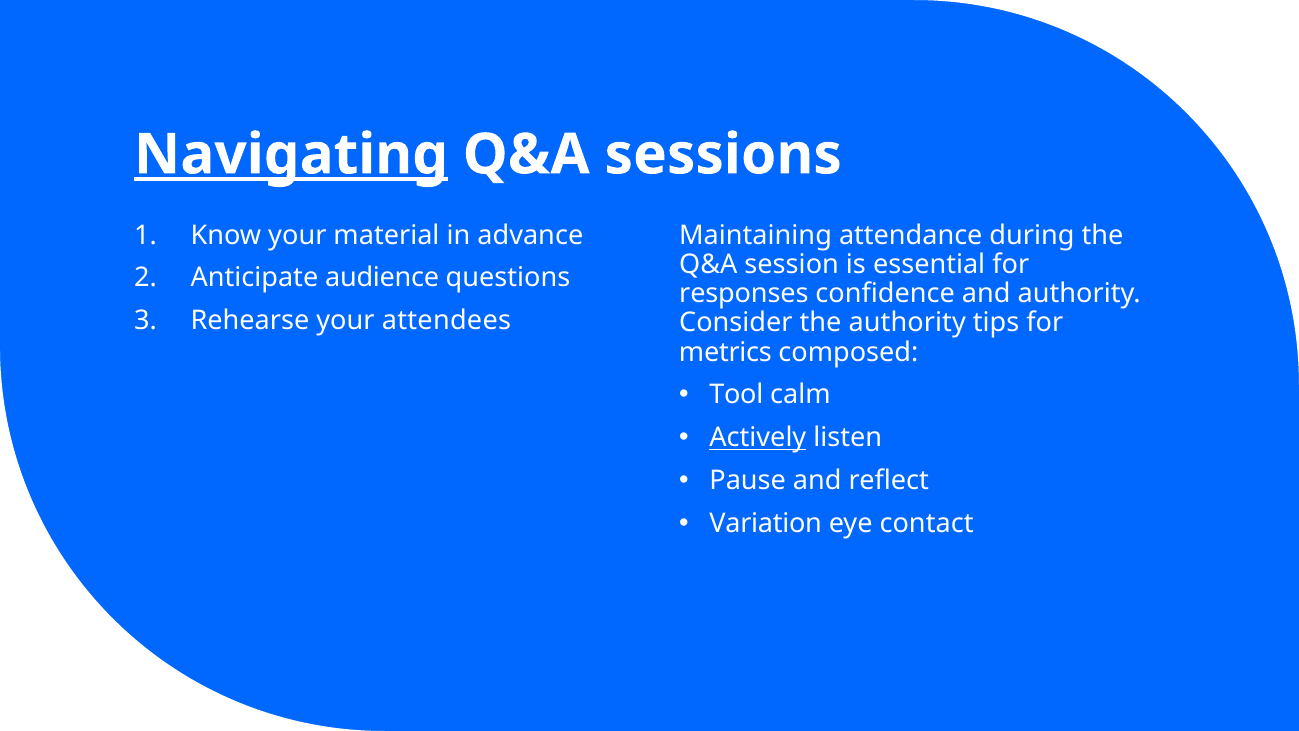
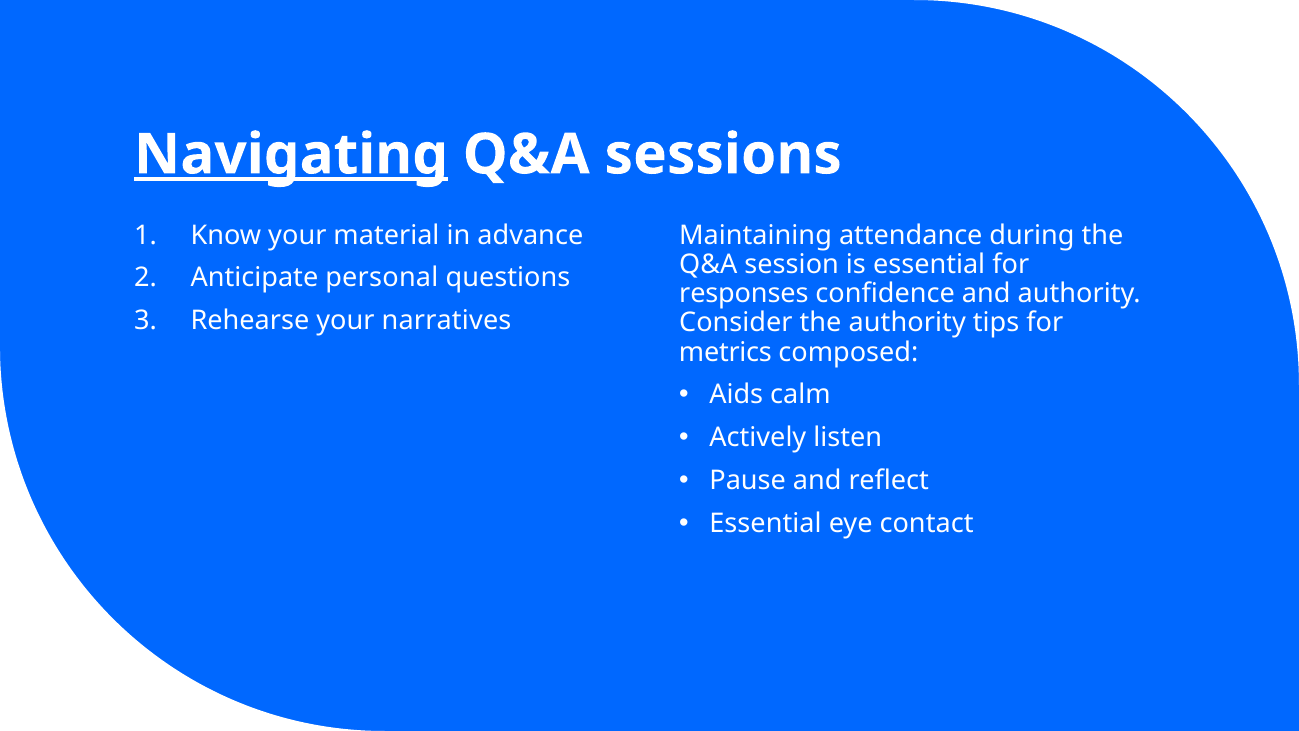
audience: audience -> personal
attendees: attendees -> narratives
Tool: Tool -> Aids
Actively underline: present -> none
Variation at (766, 523): Variation -> Essential
